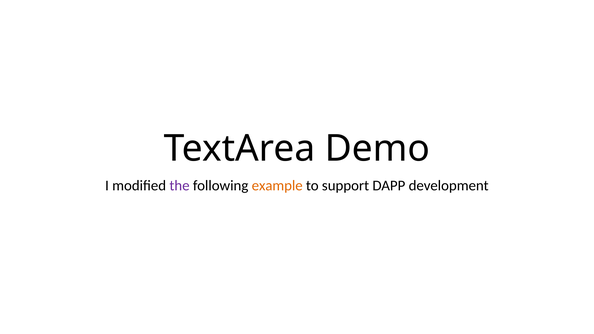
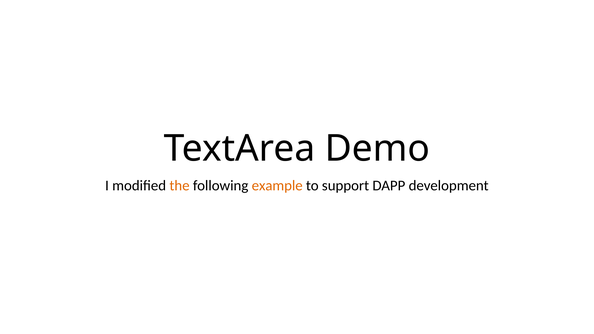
the colour: purple -> orange
